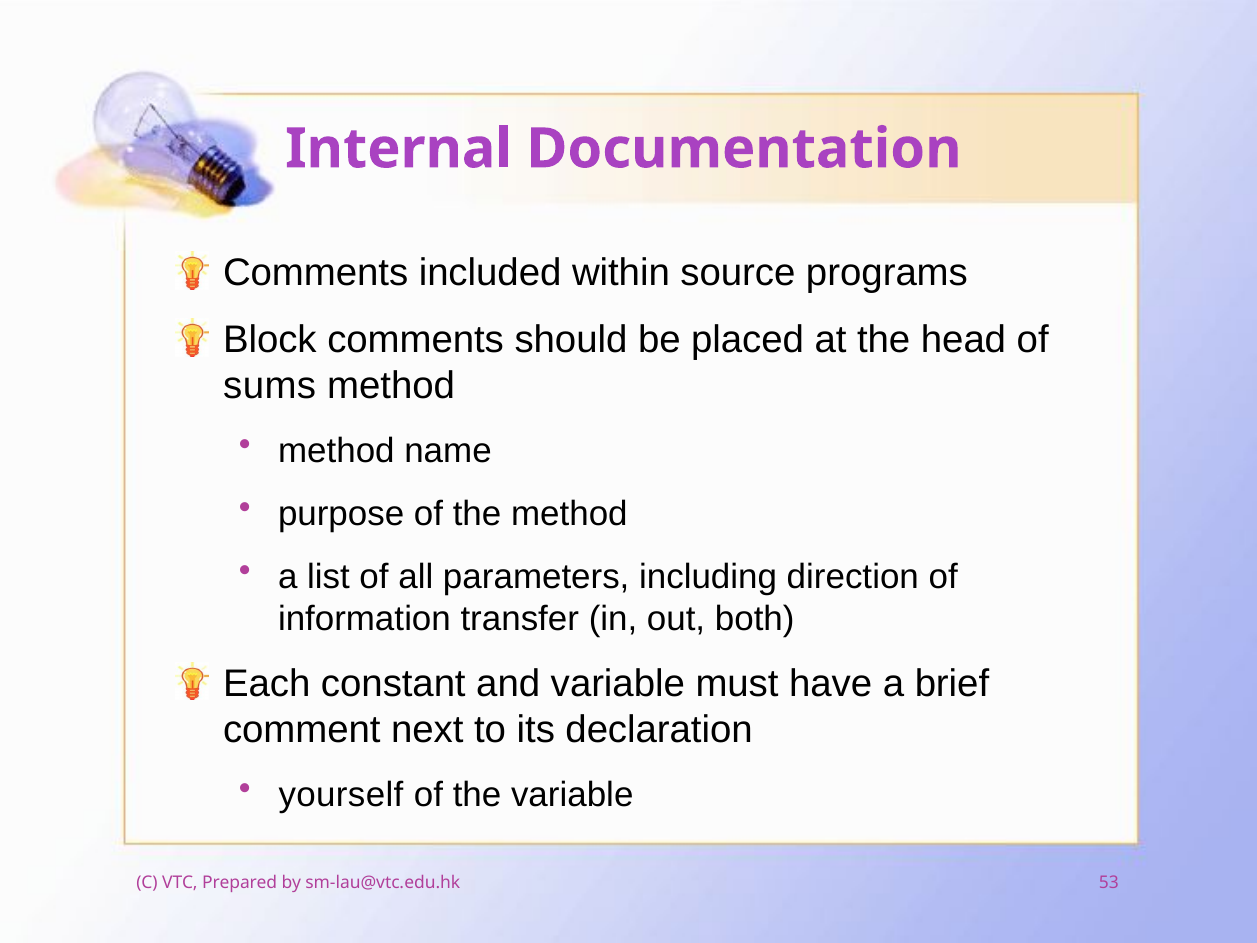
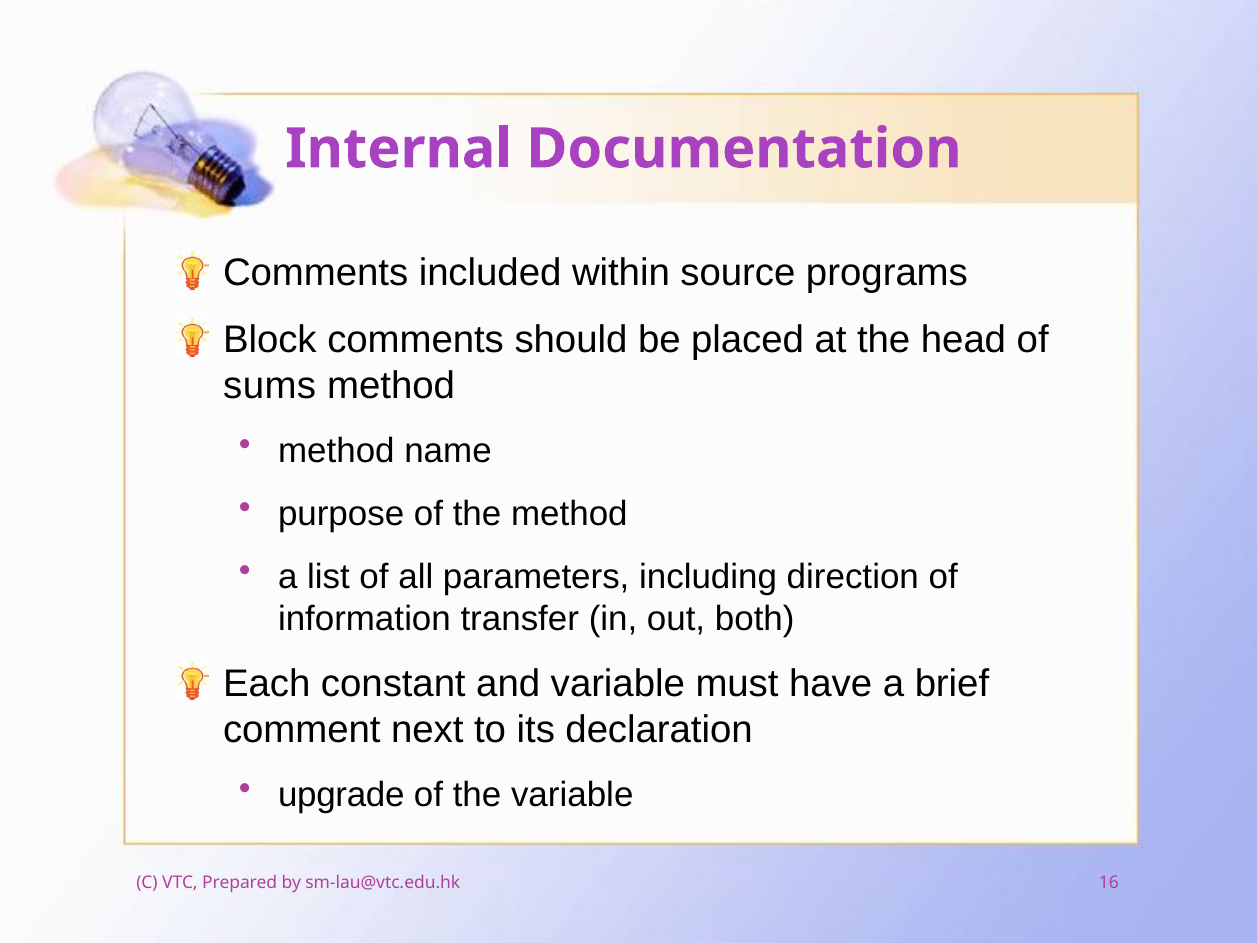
yourself: yourself -> upgrade
53: 53 -> 16
